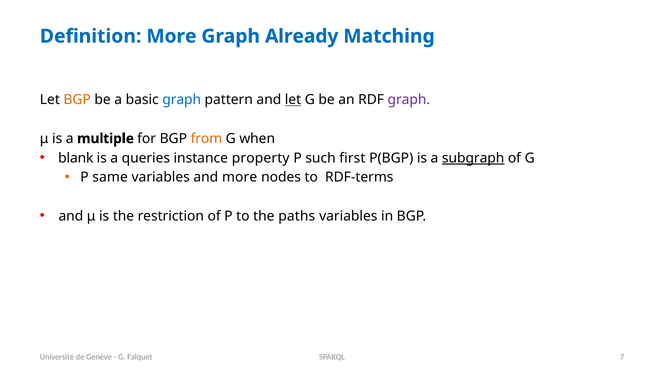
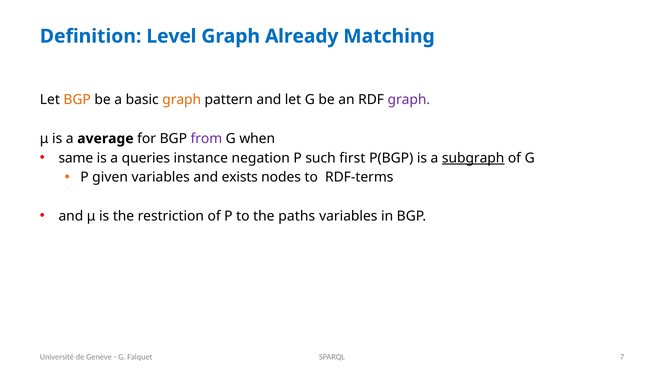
Definition More: More -> Level
graph at (182, 100) colour: blue -> orange
let at (293, 100) underline: present -> none
multiple: multiple -> average
from colour: orange -> purple
blank: blank -> same
property: property -> negation
same: same -> given
and more: more -> exists
